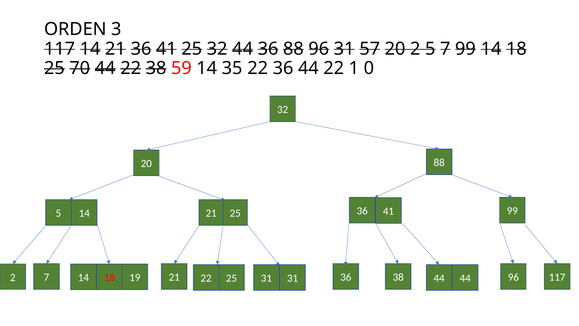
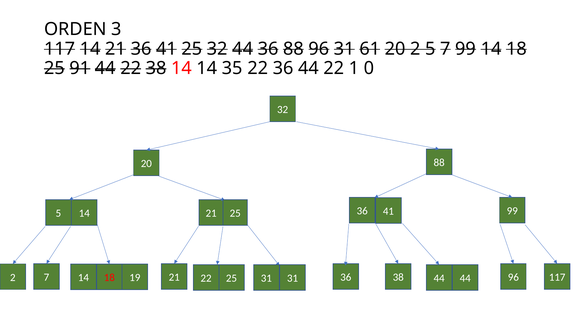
57: 57 -> 61
70: 70 -> 91
38 59: 59 -> 14
